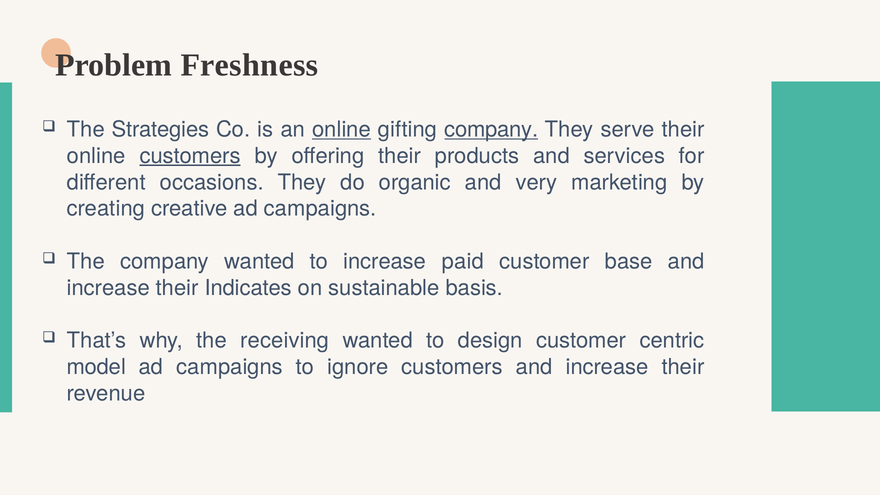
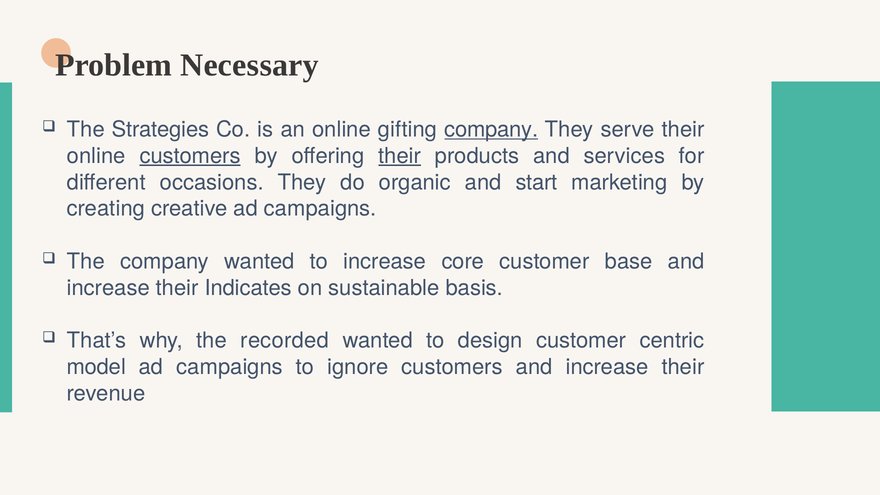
Freshness: Freshness -> Necessary
online at (342, 130) underline: present -> none
their at (400, 156) underline: none -> present
very: very -> start
paid: paid -> core
receiving: receiving -> recorded
